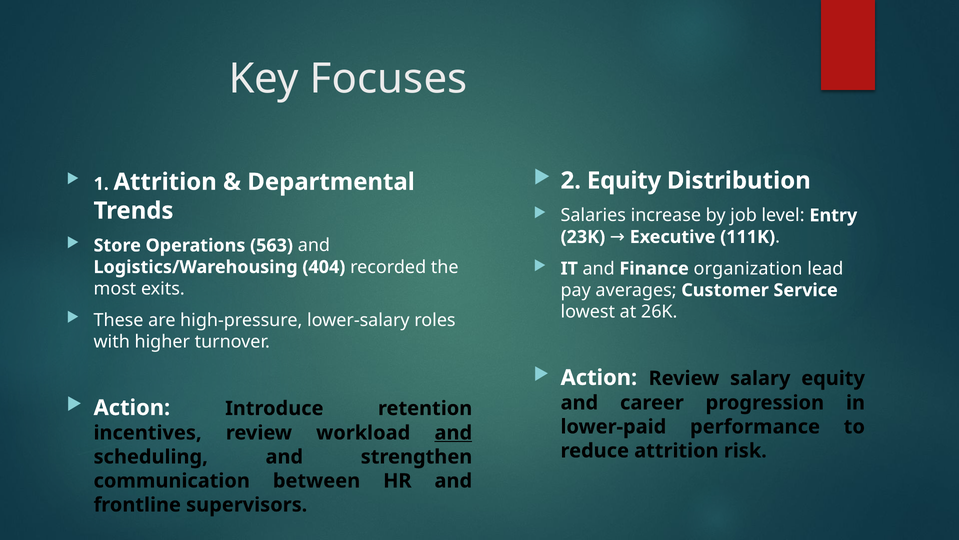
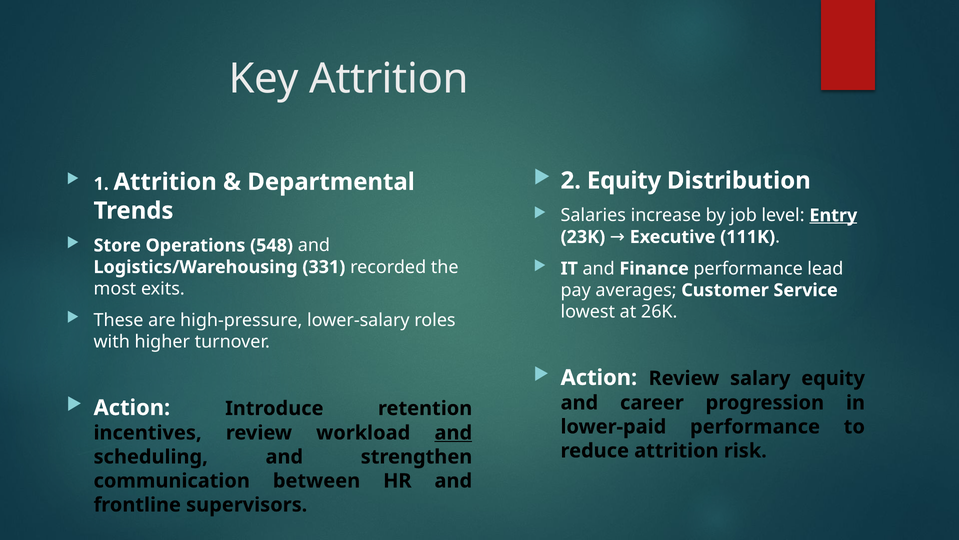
Key Focuses: Focuses -> Attrition
Entry underline: none -> present
563: 563 -> 548
Finance organization: organization -> performance
404: 404 -> 331
